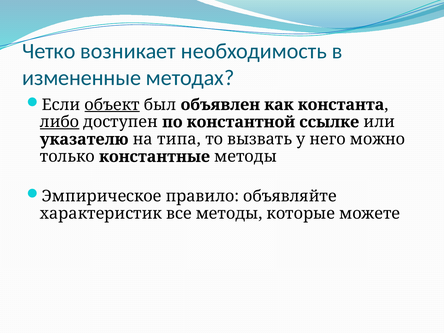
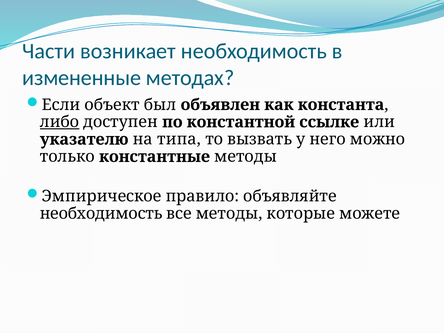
Четко: Четко -> Части
объект underline: present -> none
характеристик at (101, 213): характеристик -> необходимость
